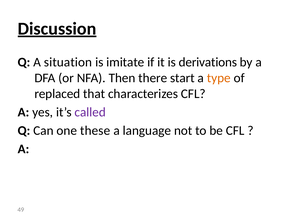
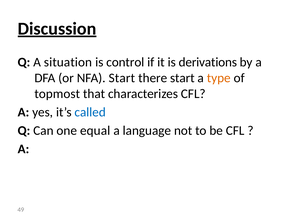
imitate: imitate -> control
NFA Then: Then -> Start
replaced: replaced -> topmost
called colour: purple -> blue
these: these -> equal
